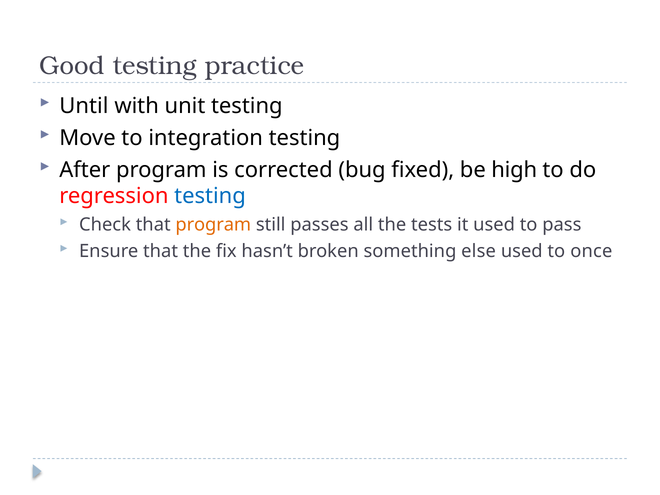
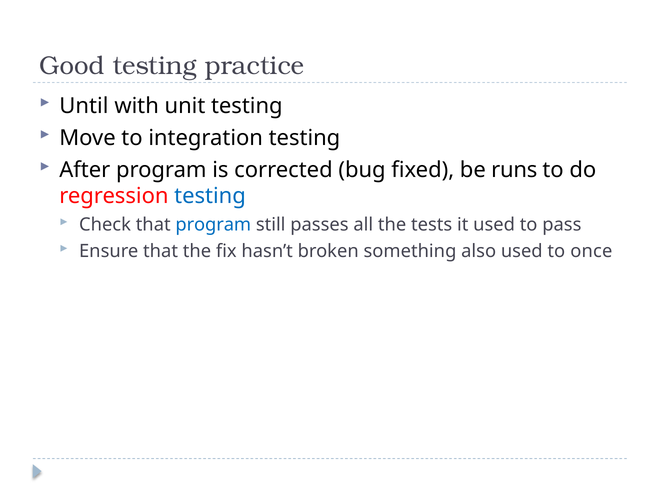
high: high -> runs
program at (213, 225) colour: orange -> blue
else: else -> also
